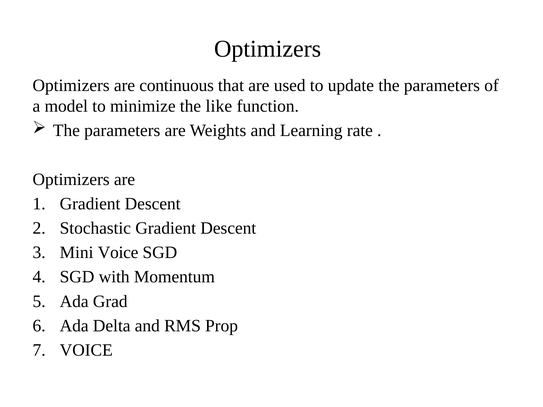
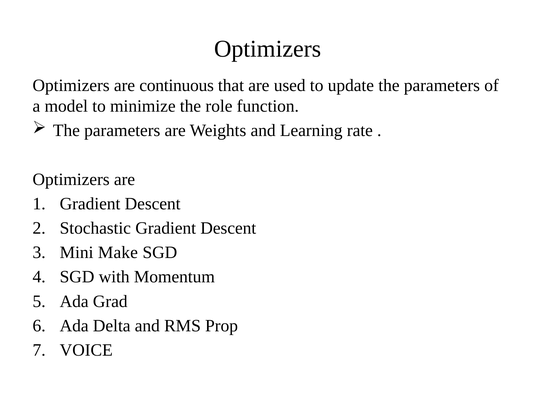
like: like -> role
Mini Voice: Voice -> Make
